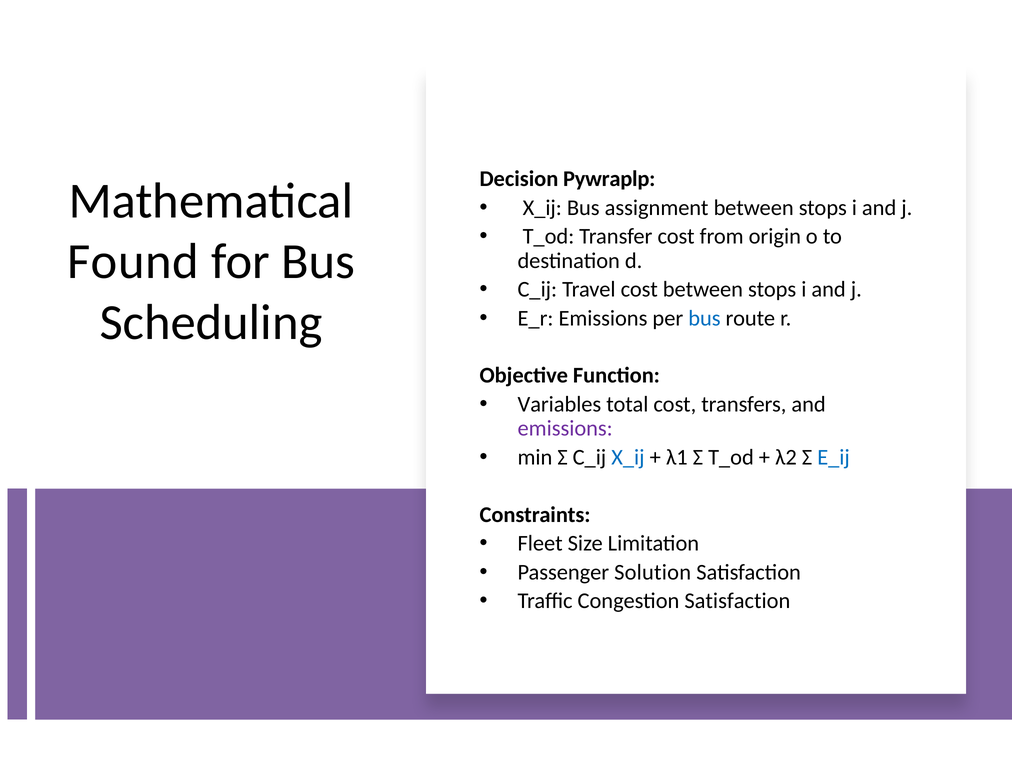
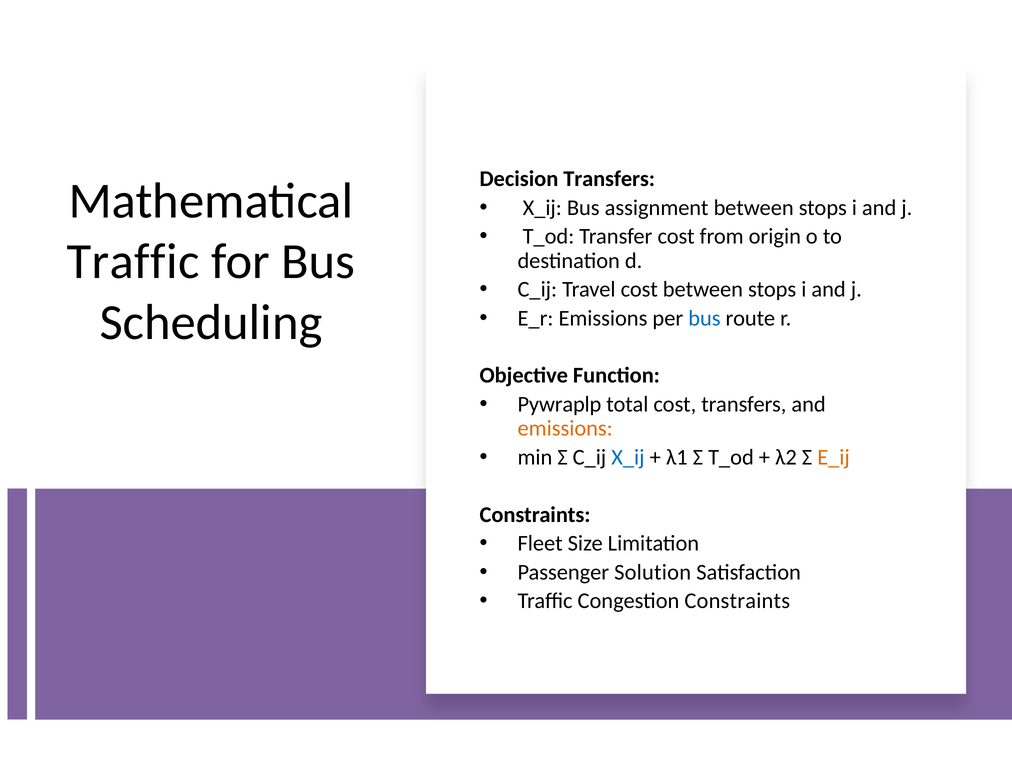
Decision Pywraplp: Pywraplp -> Transfers
Found at (133, 262): Found -> Traffic
Variables: Variables -> Pywraplp
emissions at (565, 429) colour: purple -> orange
E_ij colour: blue -> orange
Congestion Satisfaction: Satisfaction -> Constraints
